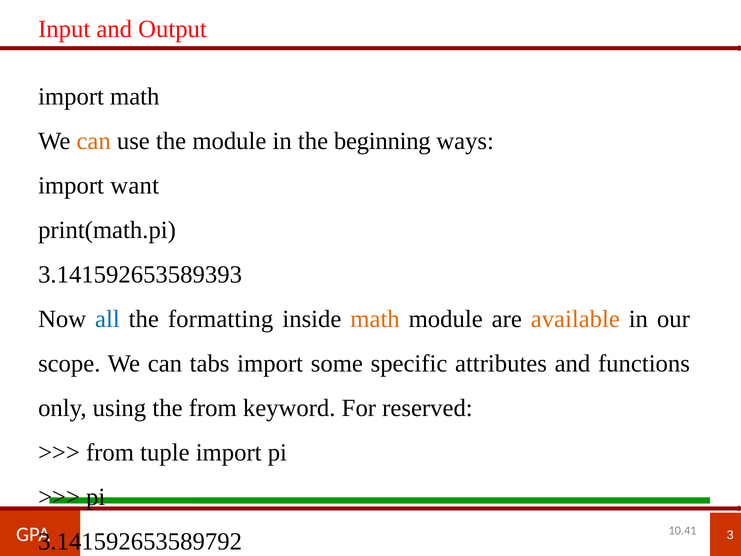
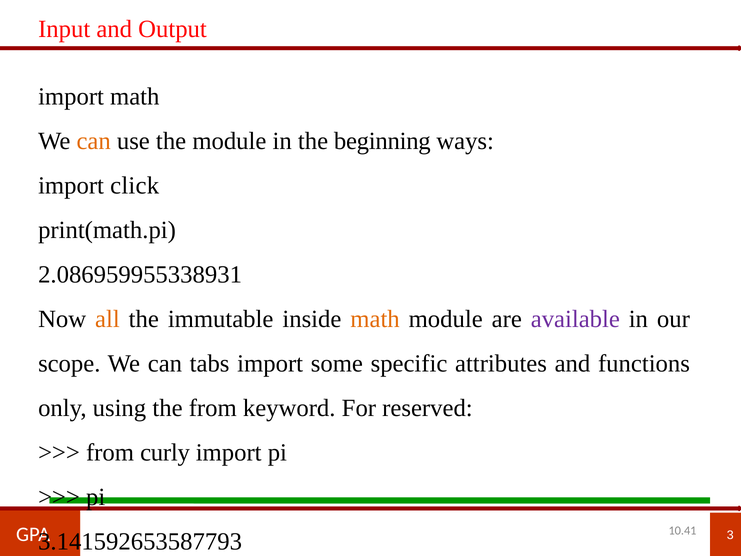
want: want -> click
3.141592653589393: 3.141592653589393 -> 2.086959955338931
all colour: blue -> orange
formatting: formatting -> immutable
available colour: orange -> purple
tuple: tuple -> curly
3.141592653589792: 3.141592653589792 -> 3.141592653587793
